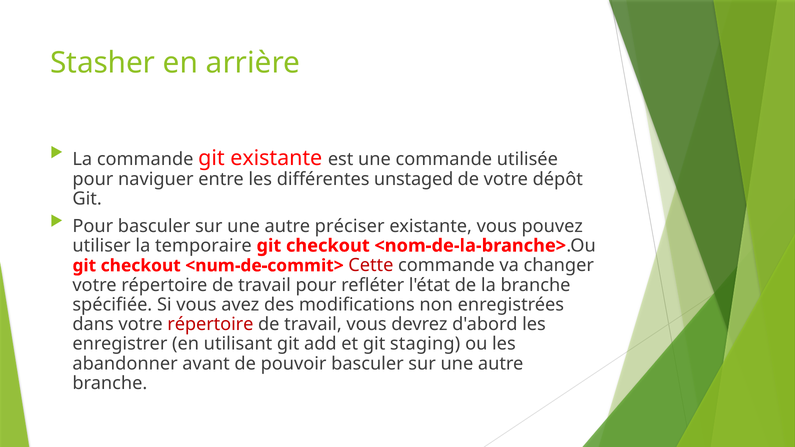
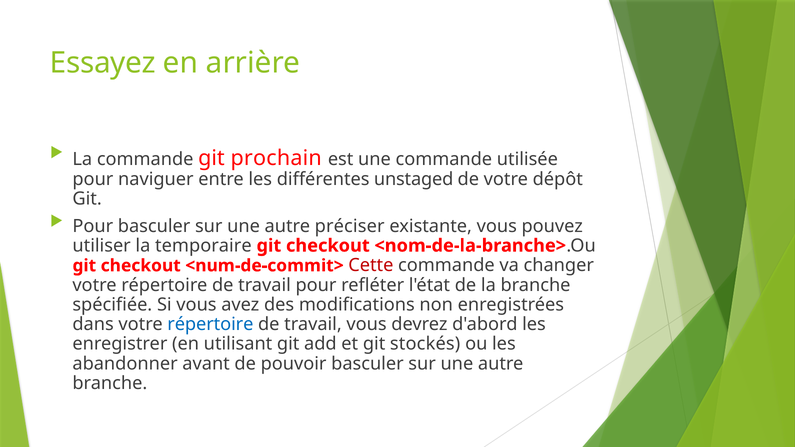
Stasher: Stasher -> Essayez
git existante: existante -> prochain
répertoire at (210, 324) colour: red -> blue
staging: staging -> stockés
